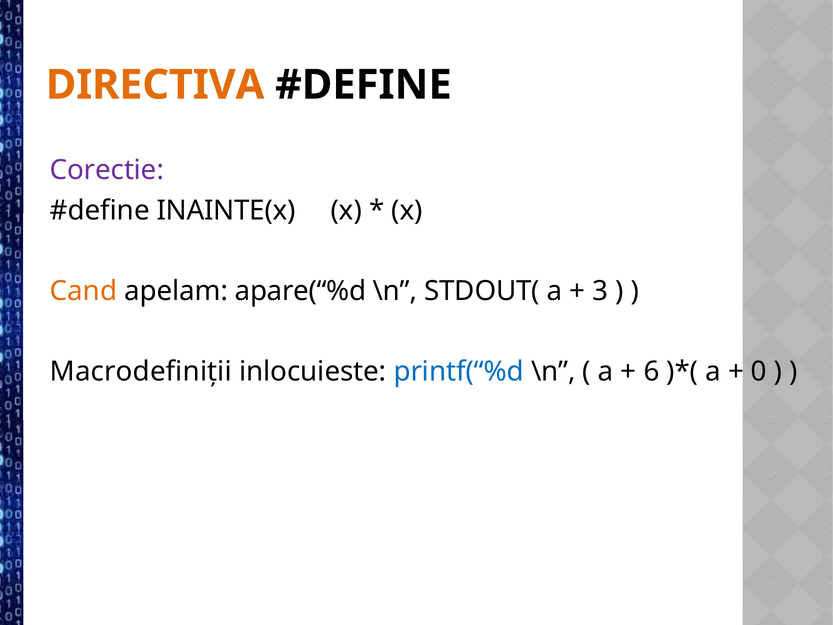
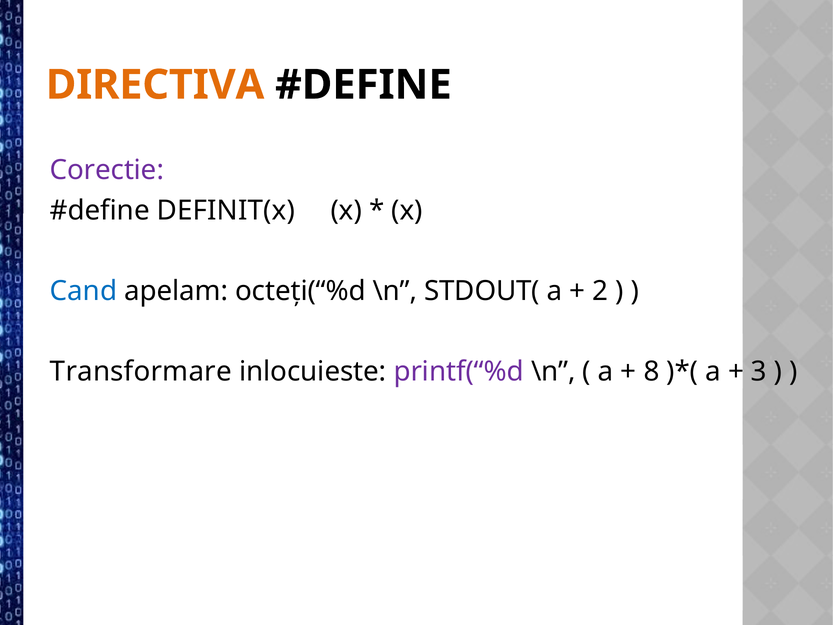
INAINTE(x: INAINTE(x -> DEFINIT(x
Cand colour: orange -> blue
apare(“%d: apare(“%d -> octeți(“%d
3: 3 -> 2
Macrodefiniții: Macrodefiniții -> Transformare
printf(“%d colour: blue -> purple
6: 6 -> 8
0: 0 -> 3
